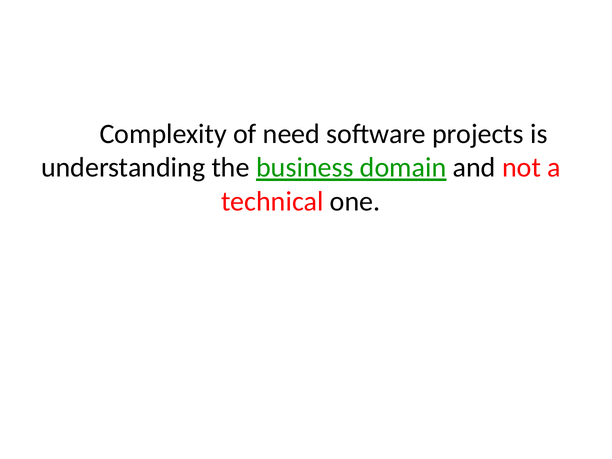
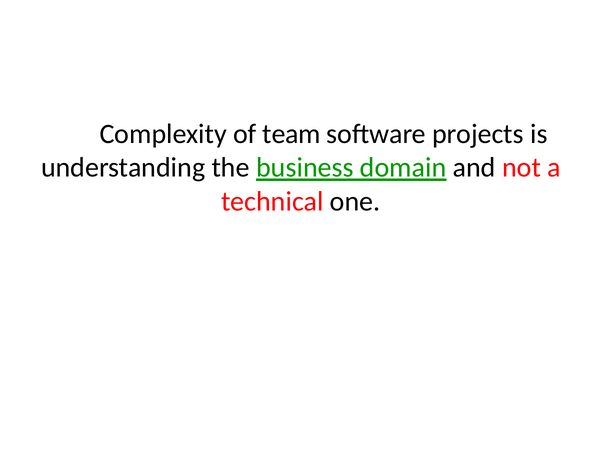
need: need -> team
